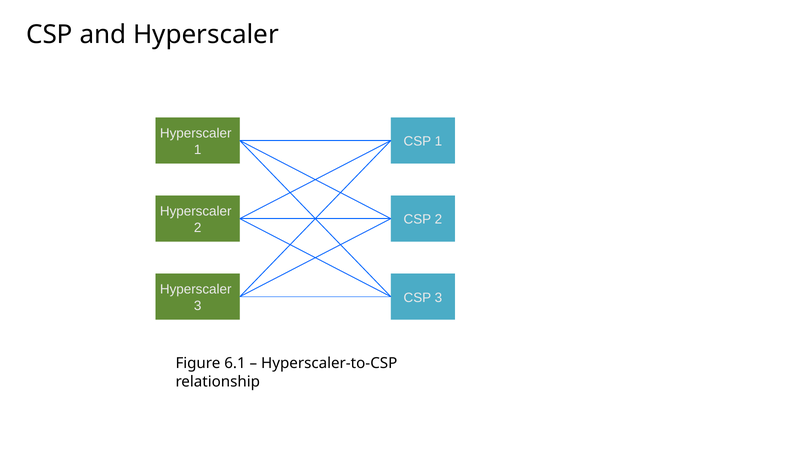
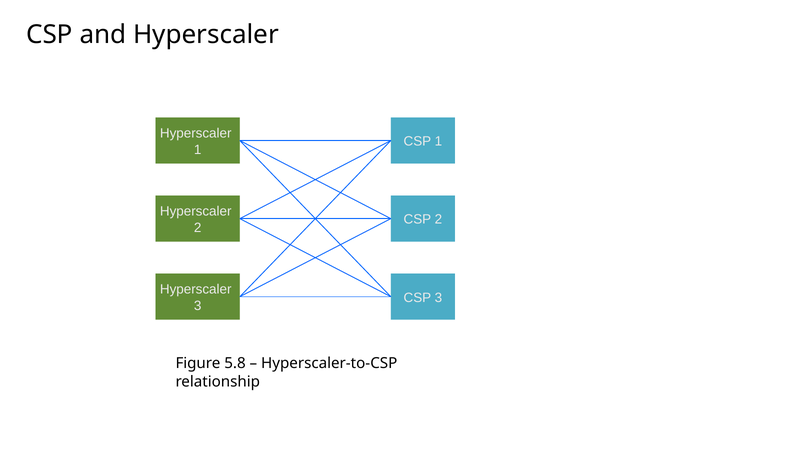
6.1: 6.1 -> 5.8
